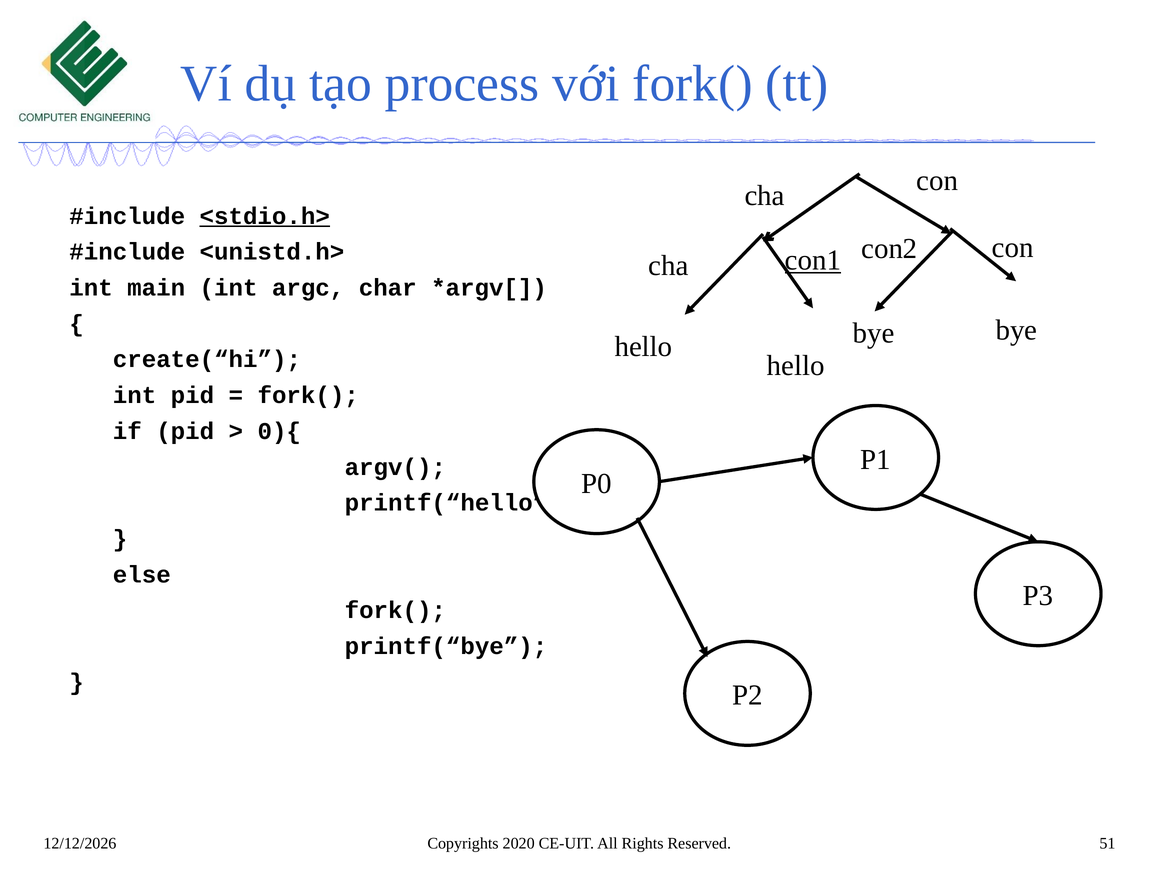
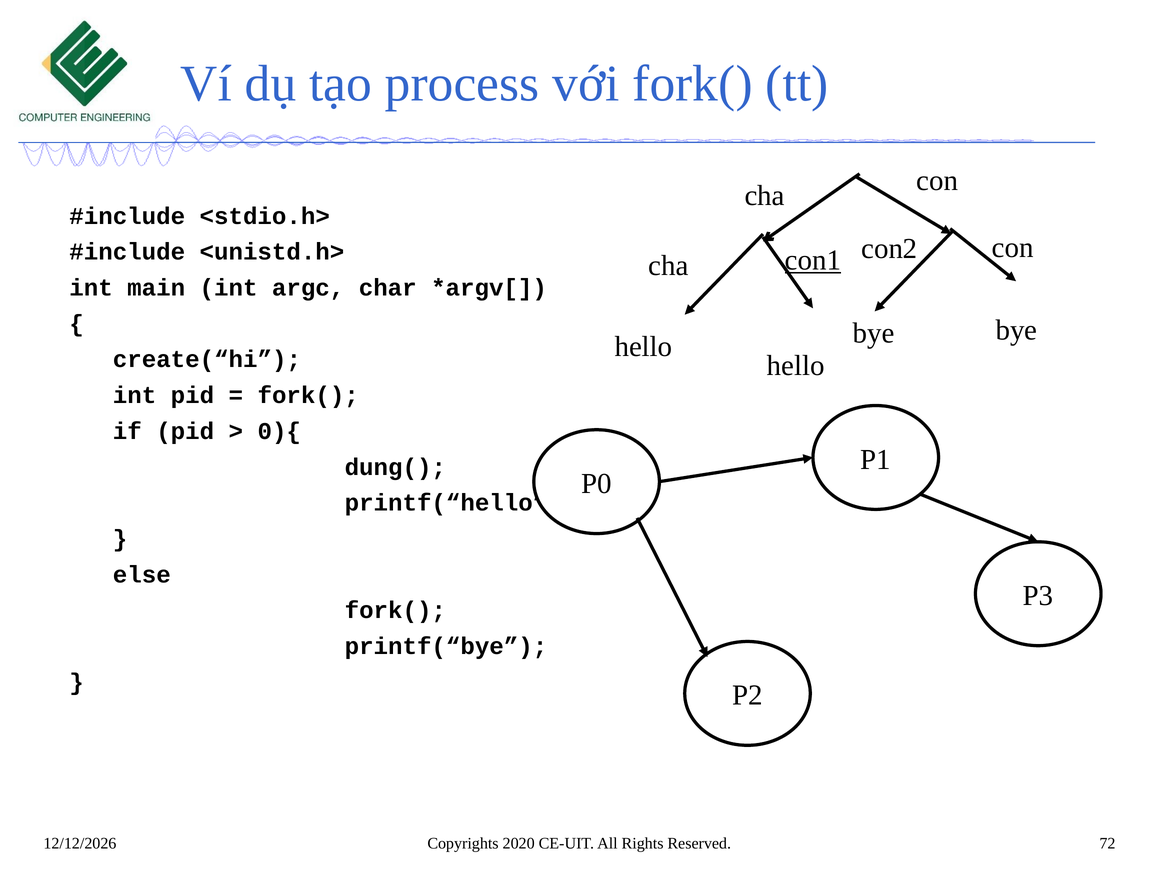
<stdio.h> underline: present -> none
argv(: argv( -> dung(
51: 51 -> 72
